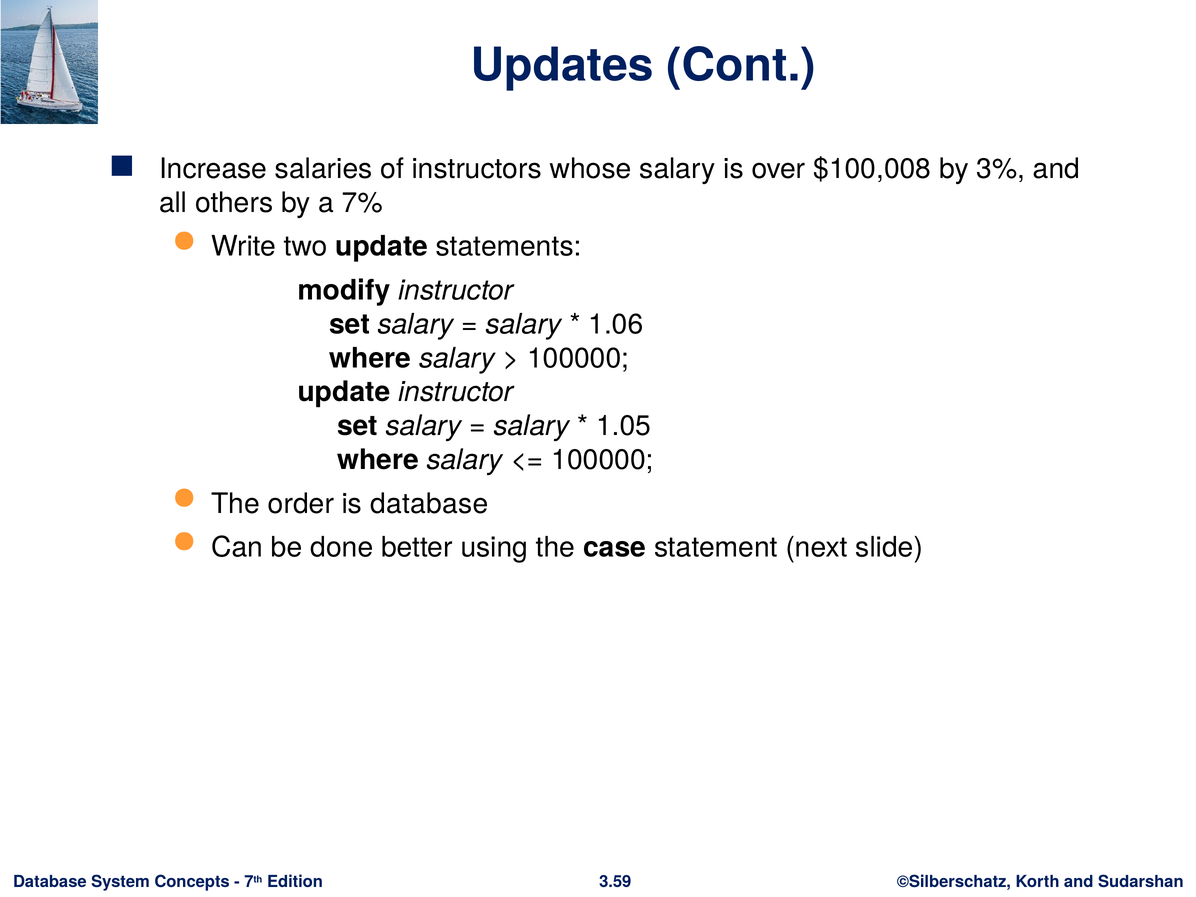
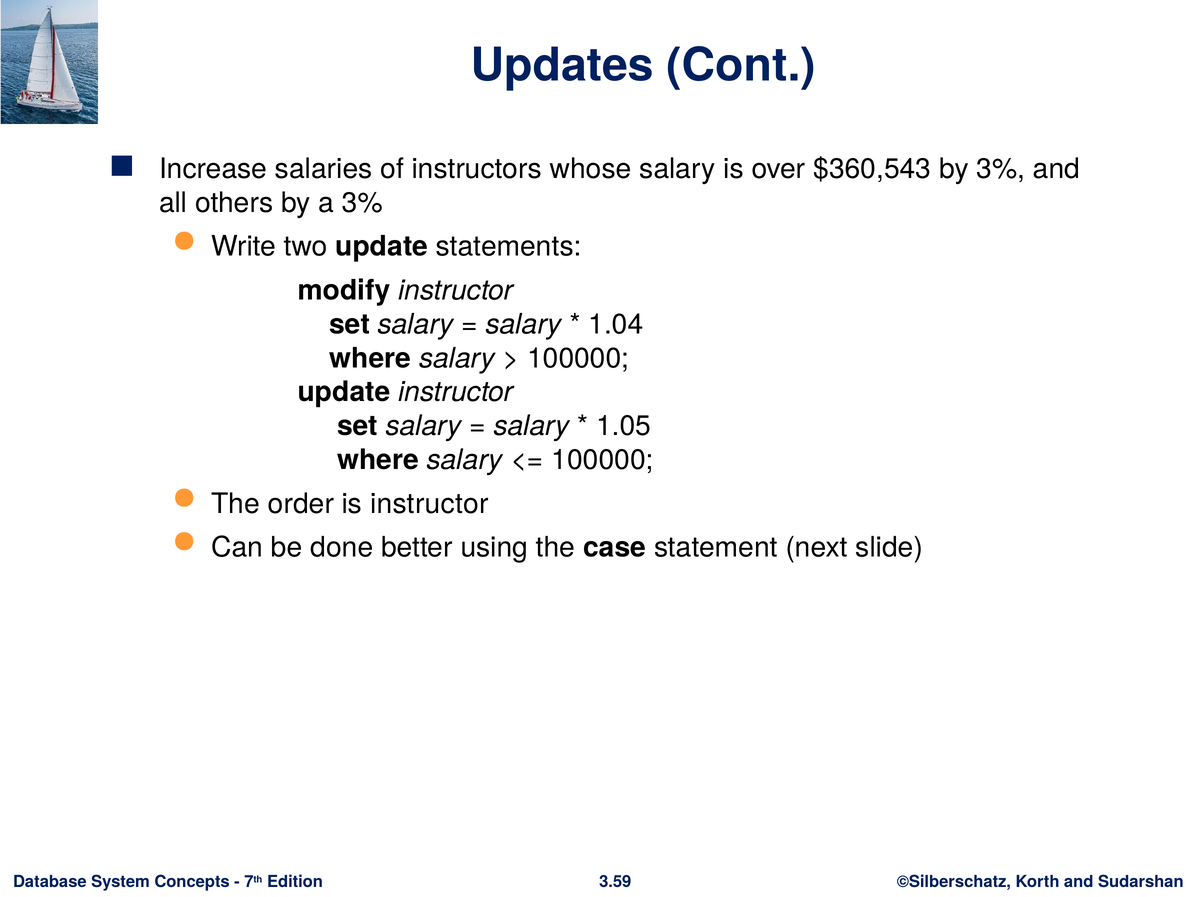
$100,008: $100,008 -> $360,543
a 7%: 7% -> 3%
1.06: 1.06 -> 1.04
is database: database -> instructor
